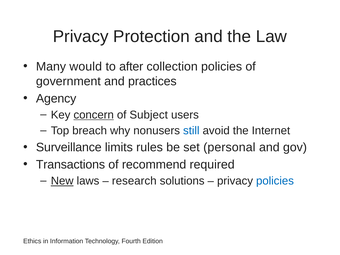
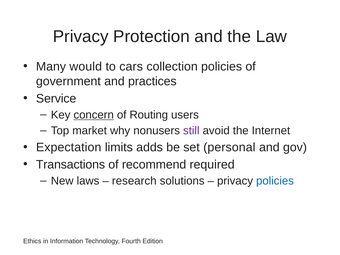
after: after -> cars
Agency: Agency -> Service
Subject: Subject -> Routing
breach: breach -> market
still colour: blue -> purple
Surveillance: Surveillance -> Expectation
rules: rules -> adds
New underline: present -> none
